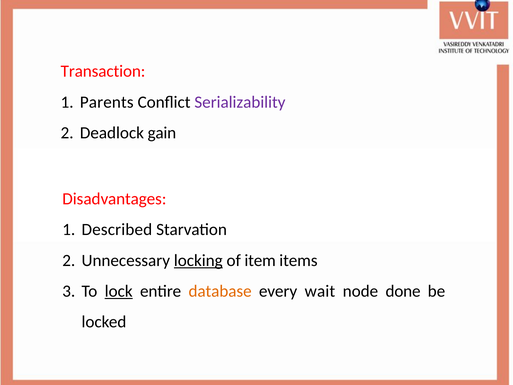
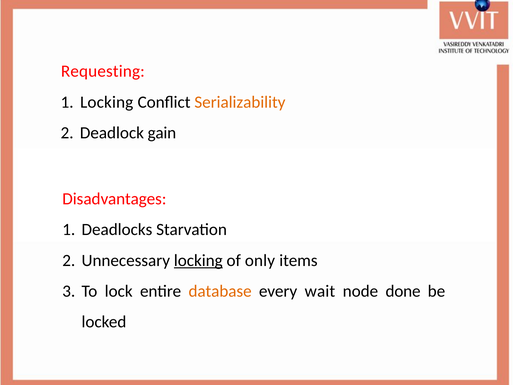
Transaction: Transaction -> Requesting
Parents at (107, 102): Parents -> Locking
Serializability colour: purple -> orange
Described: Described -> Deadlocks
item: item -> only
lock underline: present -> none
